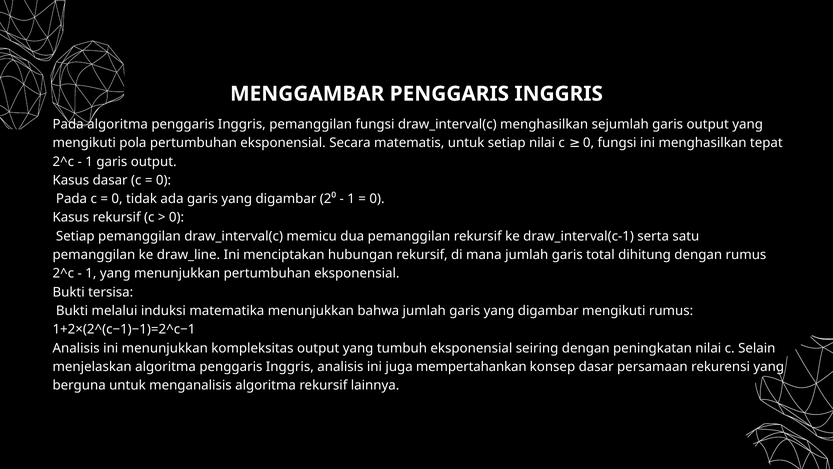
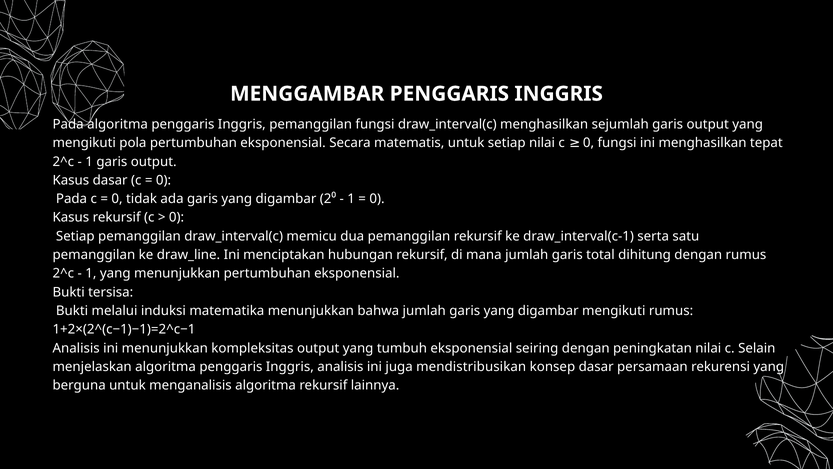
mempertahankan: mempertahankan -> mendistribusikan
